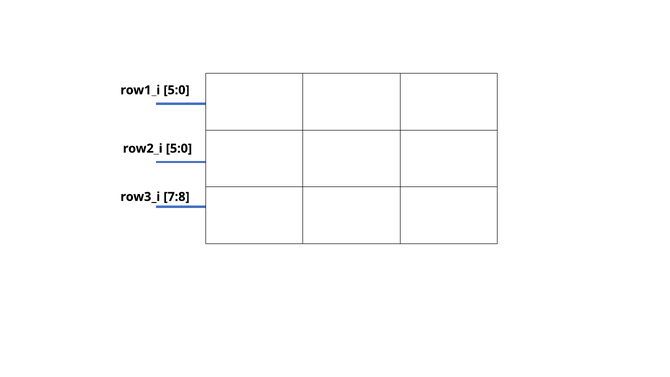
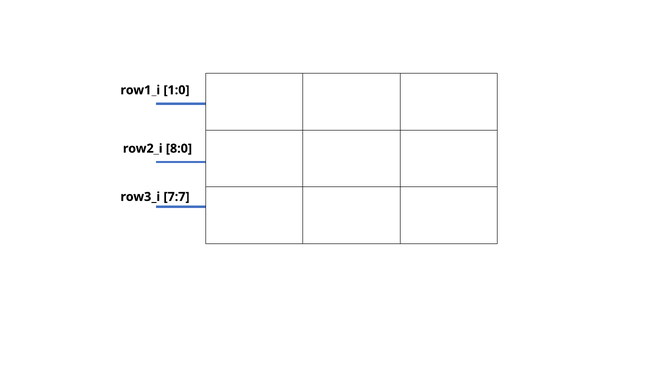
row1_i 5:0: 5:0 -> 1:0
row2_i 5:0: 5:0 -> 8:0
7:8: 7:8 -> 7:7
